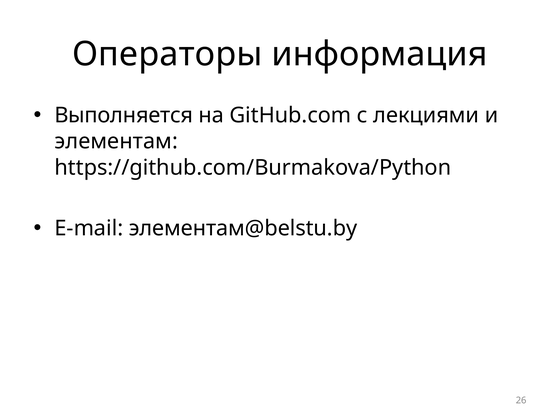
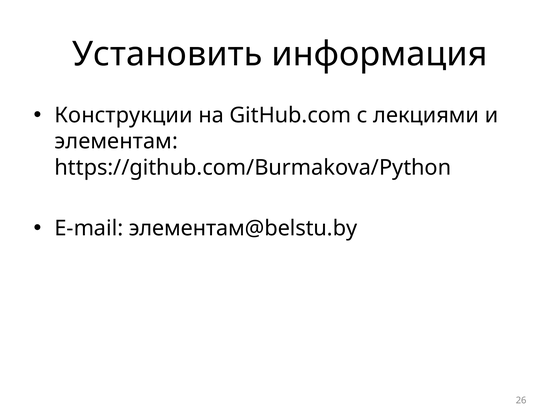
Операторы: Операторы -> Установить
Выполняется: Выполняется -> Конструкции
